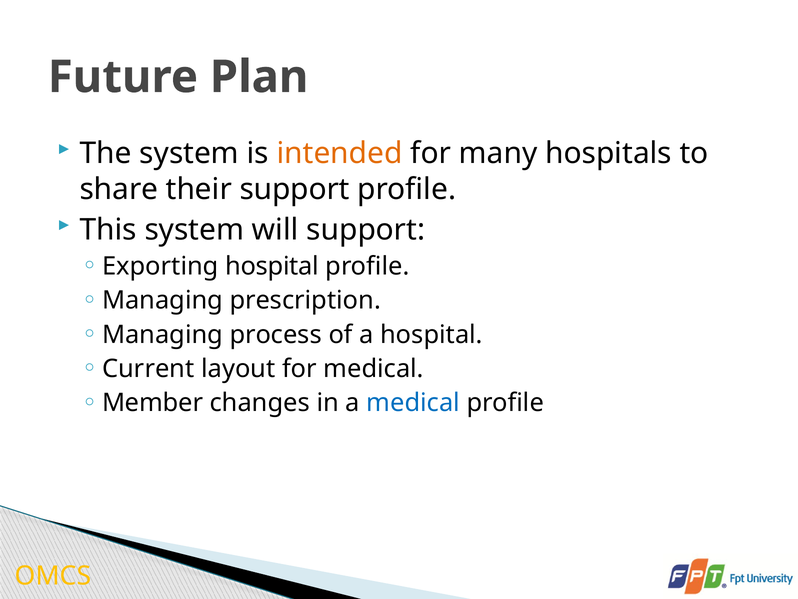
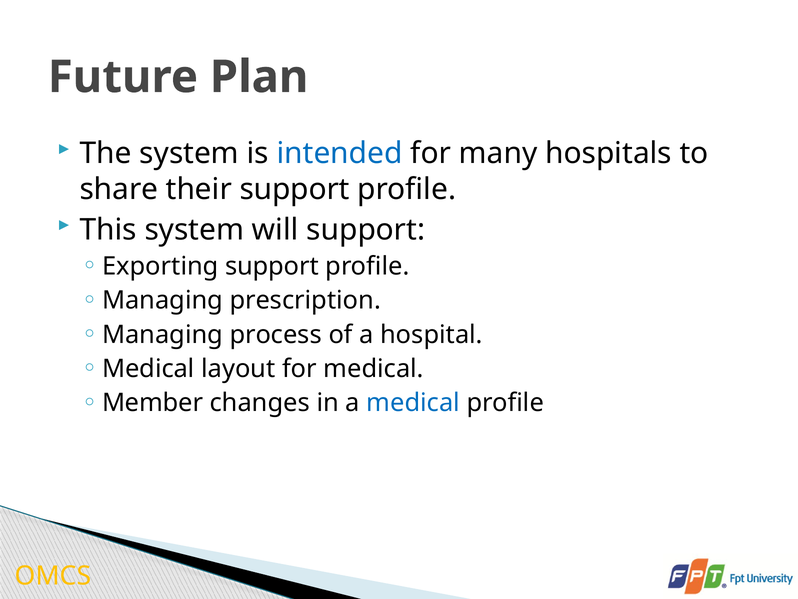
intended colour: orange -> blue
Exporting hospital: hospital -> support
Current at (148, 369): Current -> Medical
